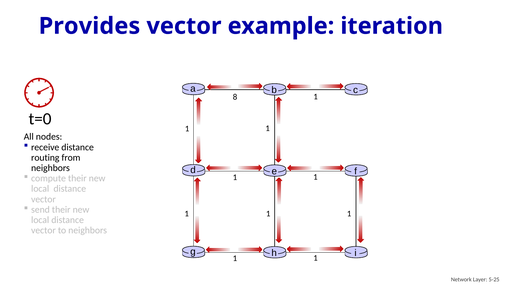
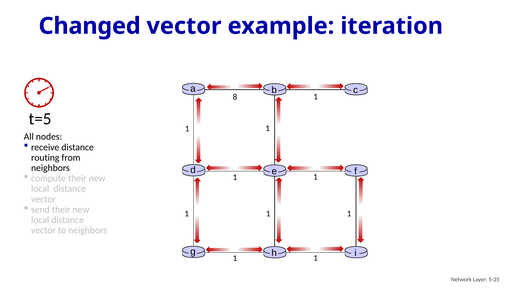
Provides: Provides -> Changed
t=0: t=0 -> t=5
